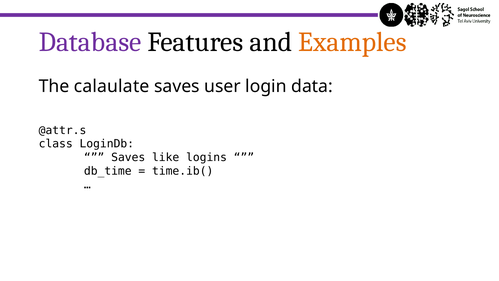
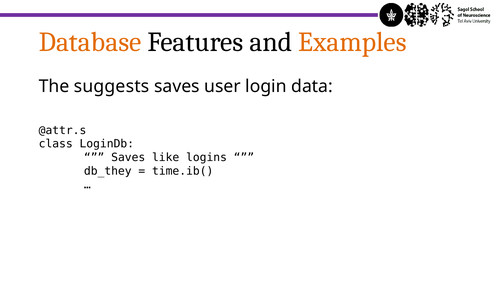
Database colour: purple -> orange
calaulate: calaulate -> suggests
db_time: db_time -> db_they
